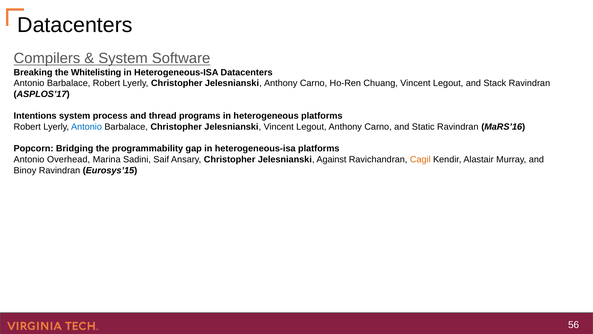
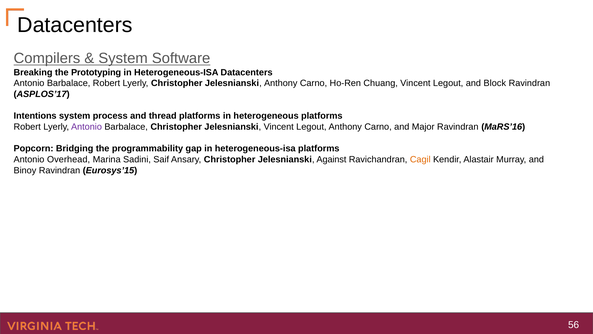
Whitelisting: Whitelisting -> Prototyping
Stack: Stack -> Block
thread programs: programs -> platforms
Antonio at (86, 127) colour: blue -> purple
Static: Static -> Major
